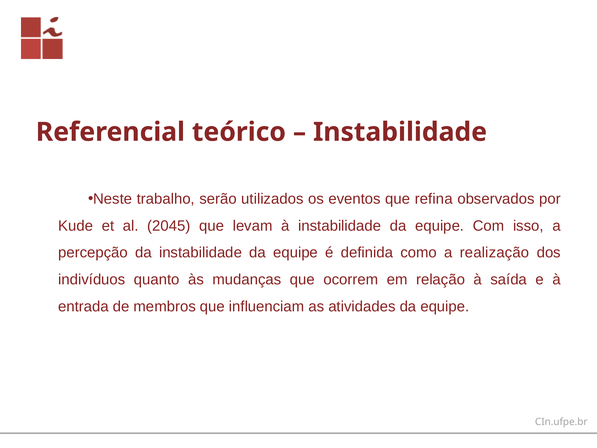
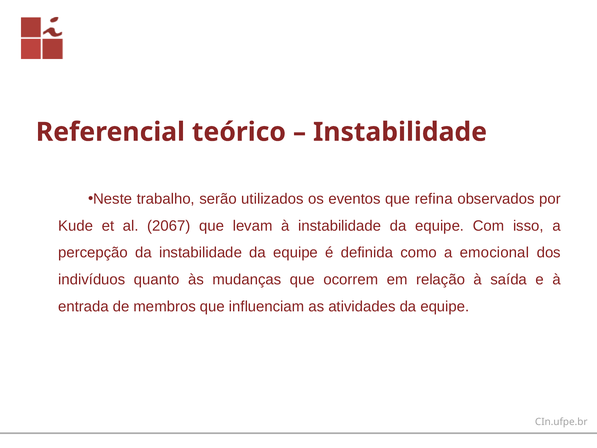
2045: 2045 -> 2067
realização: realização -> emocional
